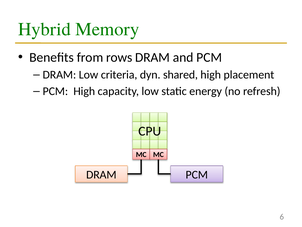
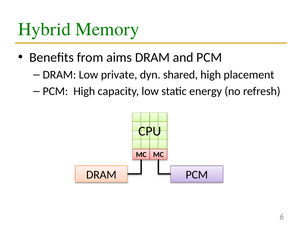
rows: rows -> aims
criteria: criteria -> private
